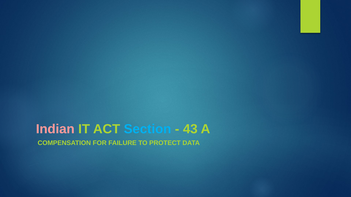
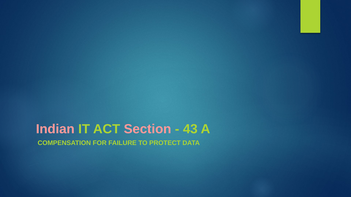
Section colour: light blue -> pink
